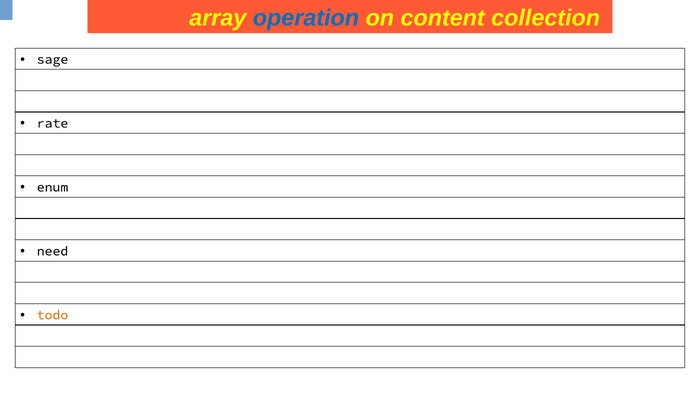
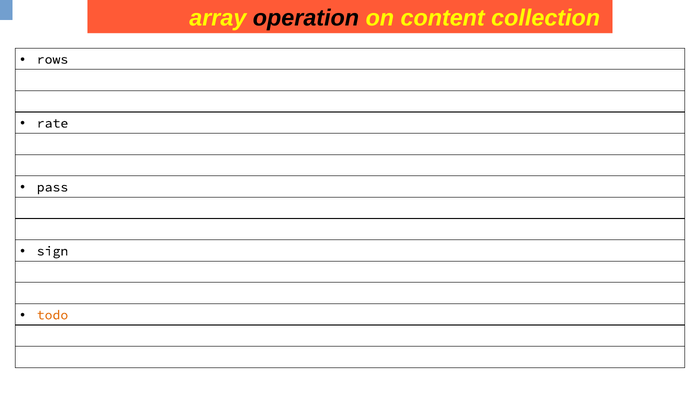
operation colour: blue -> black
sage: sage -> rows
enum: enum -> pass
need: need -> sign
